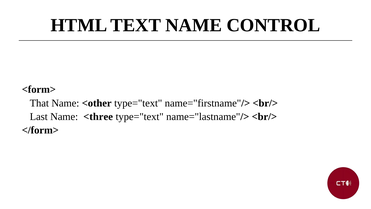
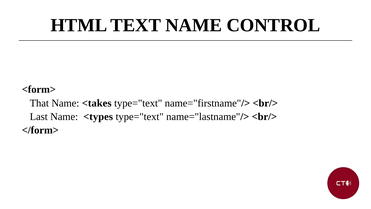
<other: <other -> <takes
<three: <three -> <types
